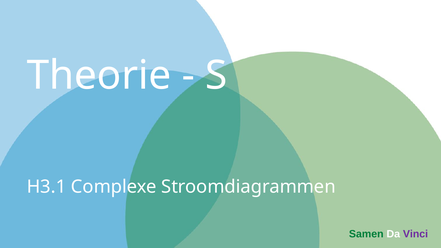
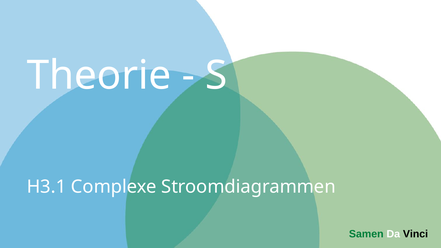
Vinci colour: purple -> black
